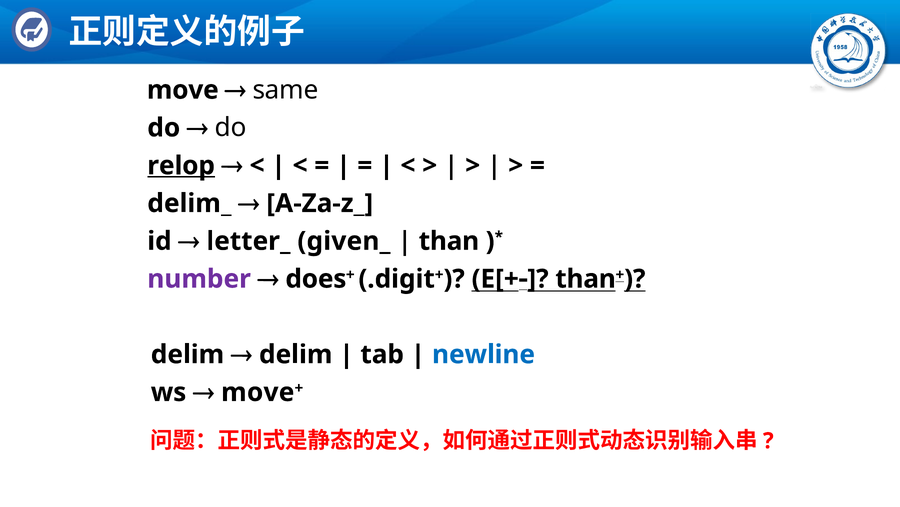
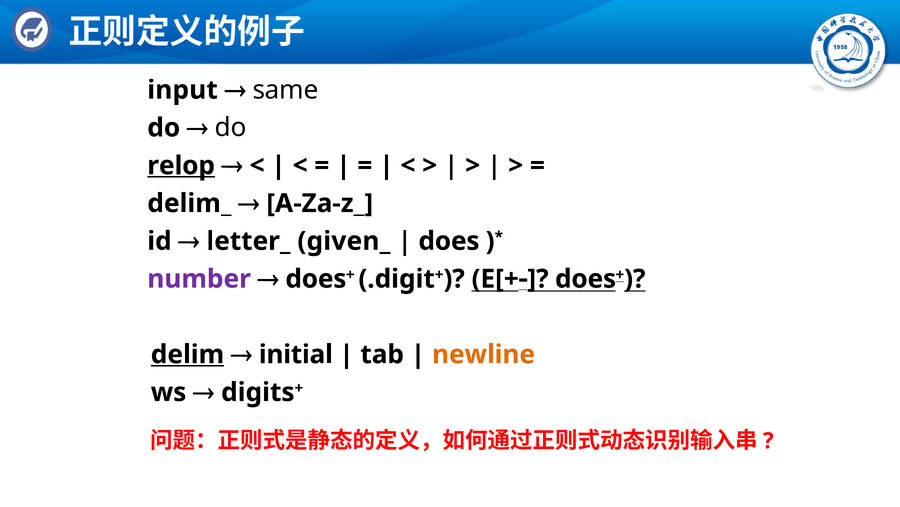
move at (183, 90): move -> input
than at (449, 241): than -> does
than at (586, 279): than -> does
delim at (188, 354) underline: none -> present
delim at (296, 354): delim -> initial
newline colour: blue -> orange
move at (258, 392): move -> digits
